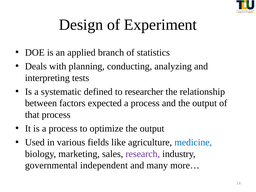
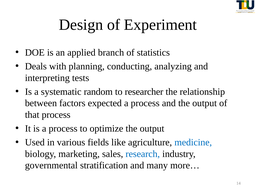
defined: defined -> random
research colour: purple -> blue
independent: independent -> stratification
